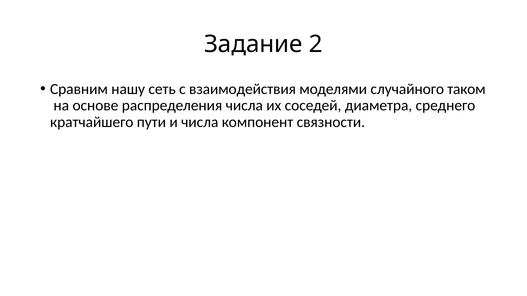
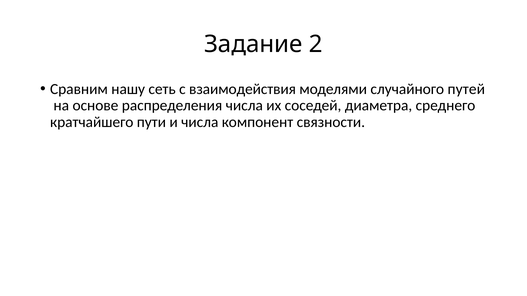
таком: таком -> путей
